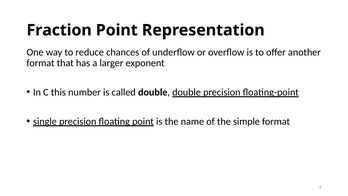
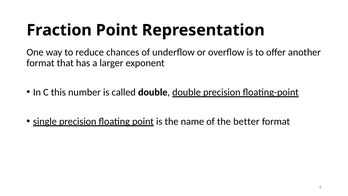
simple: simple -> better
